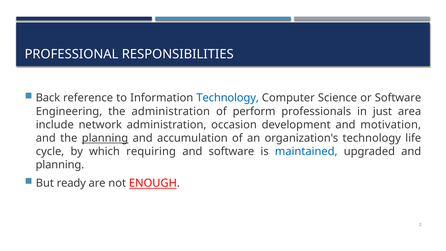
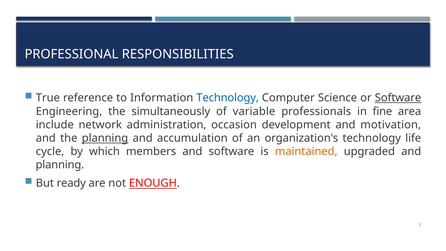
Back: Back -> True
Software at (398, 98) underline: none -> present
the administration: administration -> simultaneously
perform: perform -> variable
just: just -> fine
requiring: requiring -> members
maintained colour: blue -> orange
